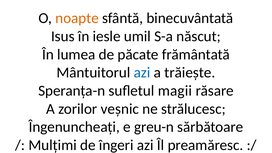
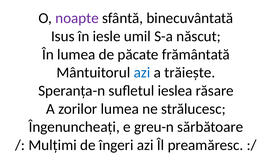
noapte colour: orange -> purple
magii: magii -> ieslea
zorilor veșnic: veșnic -> lumea
